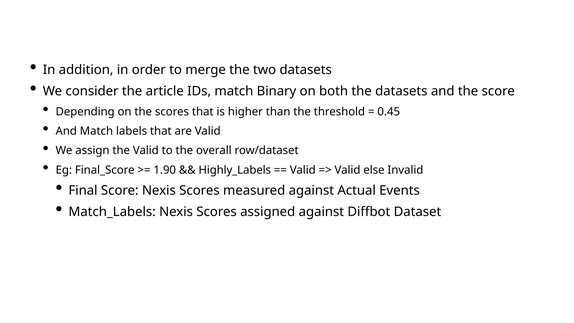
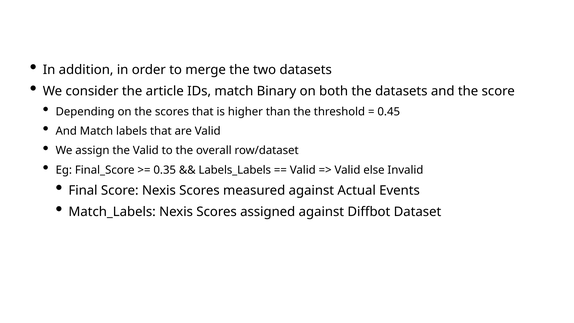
1.90: 1.90 -> 0.35
Highly_Labels: Highly_Labels -> Labels_Labels
